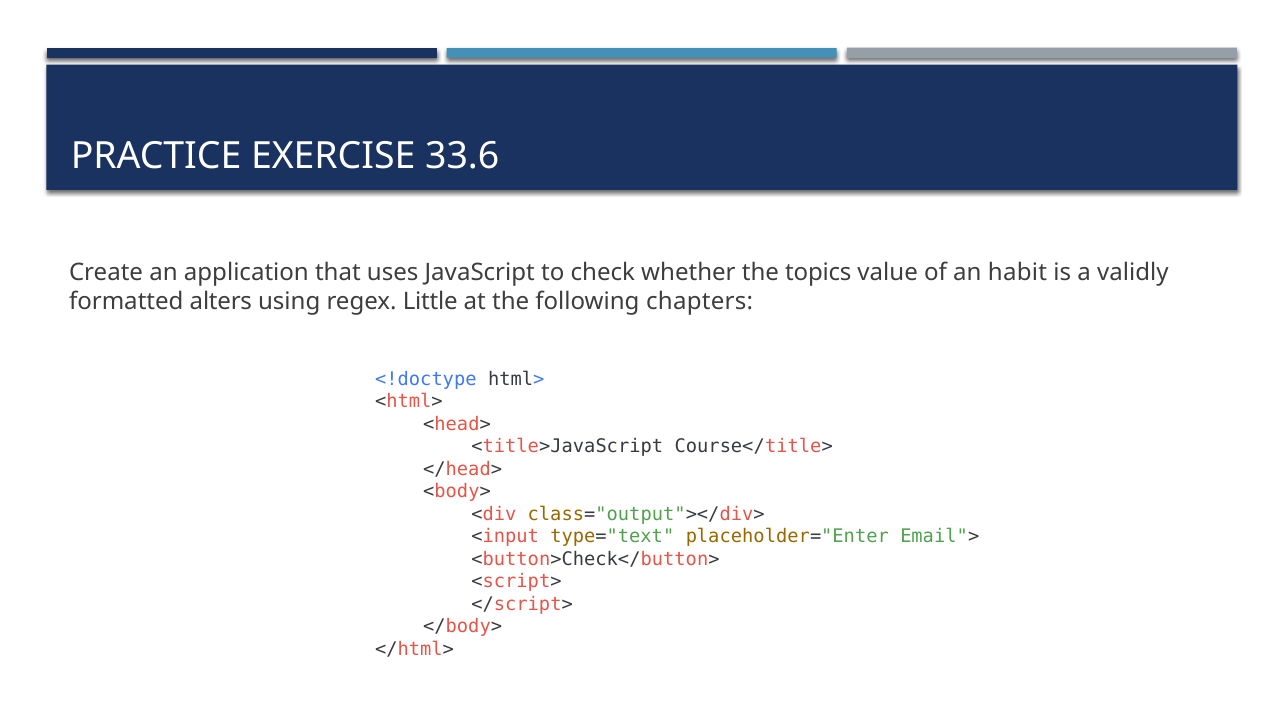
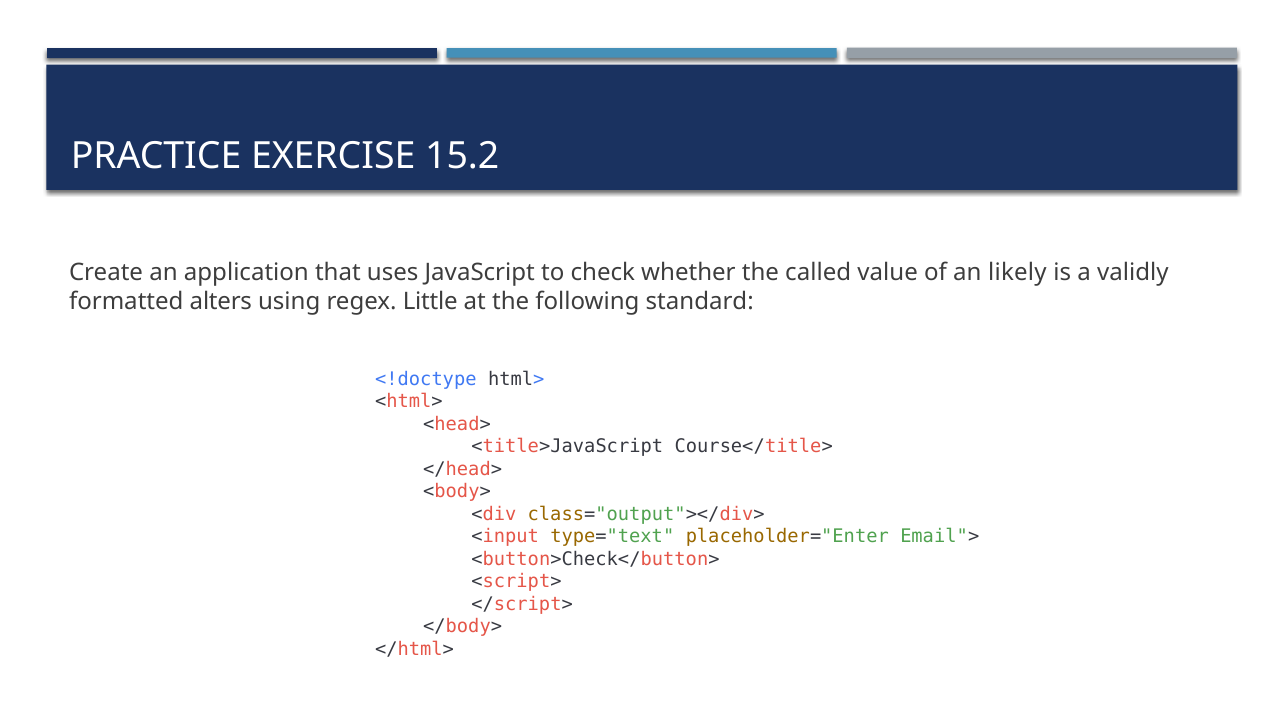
33.6: 33.6 -> 15.2
topics: topics -> called
habit: habit -> likely
chapters: chapters -> standard
